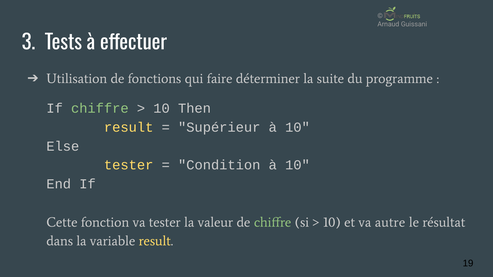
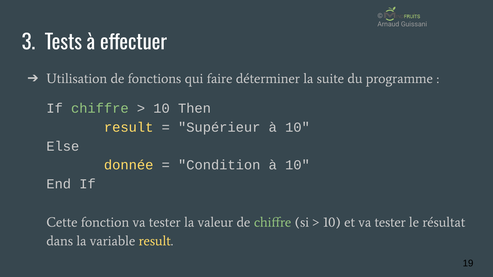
tester at (129, 165): tester -> donnée
et va autre: autre -> tester
